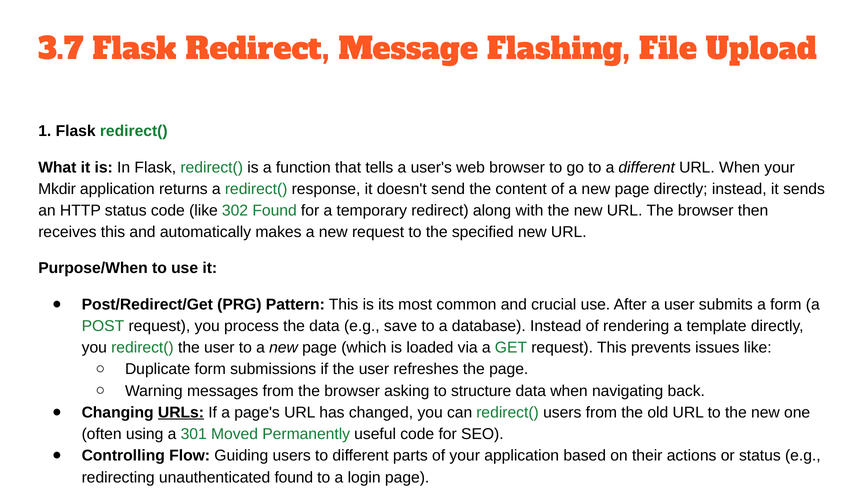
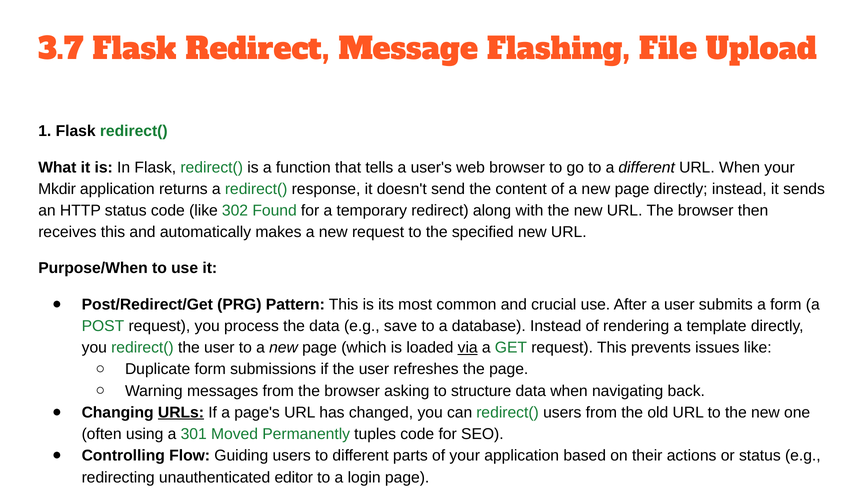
via underline: none -> present
useful: useful -> tuples
unauthenticated found: found -> editor
